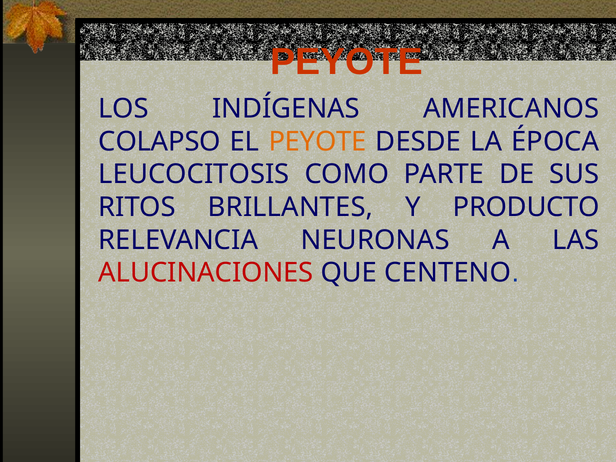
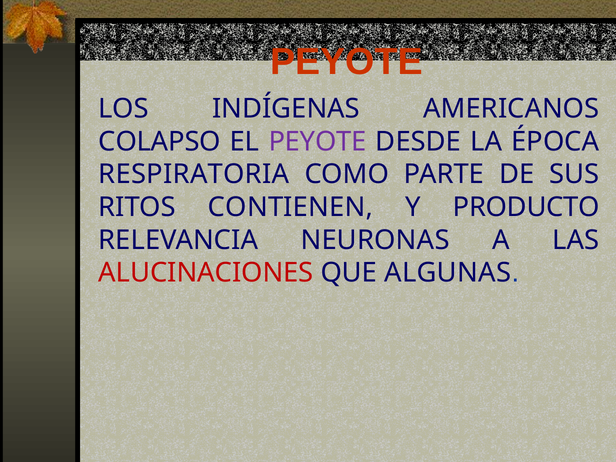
PEYOTE at (318, 141) colour: orange -> purple
LEUCOCITOSIS: LEUCOCITOSIS -> RESPIRATORIA
BRILLANTES: BRILLANTES -> CONTIENEN
CENTENO: CENTENO -> ALGUNAS
